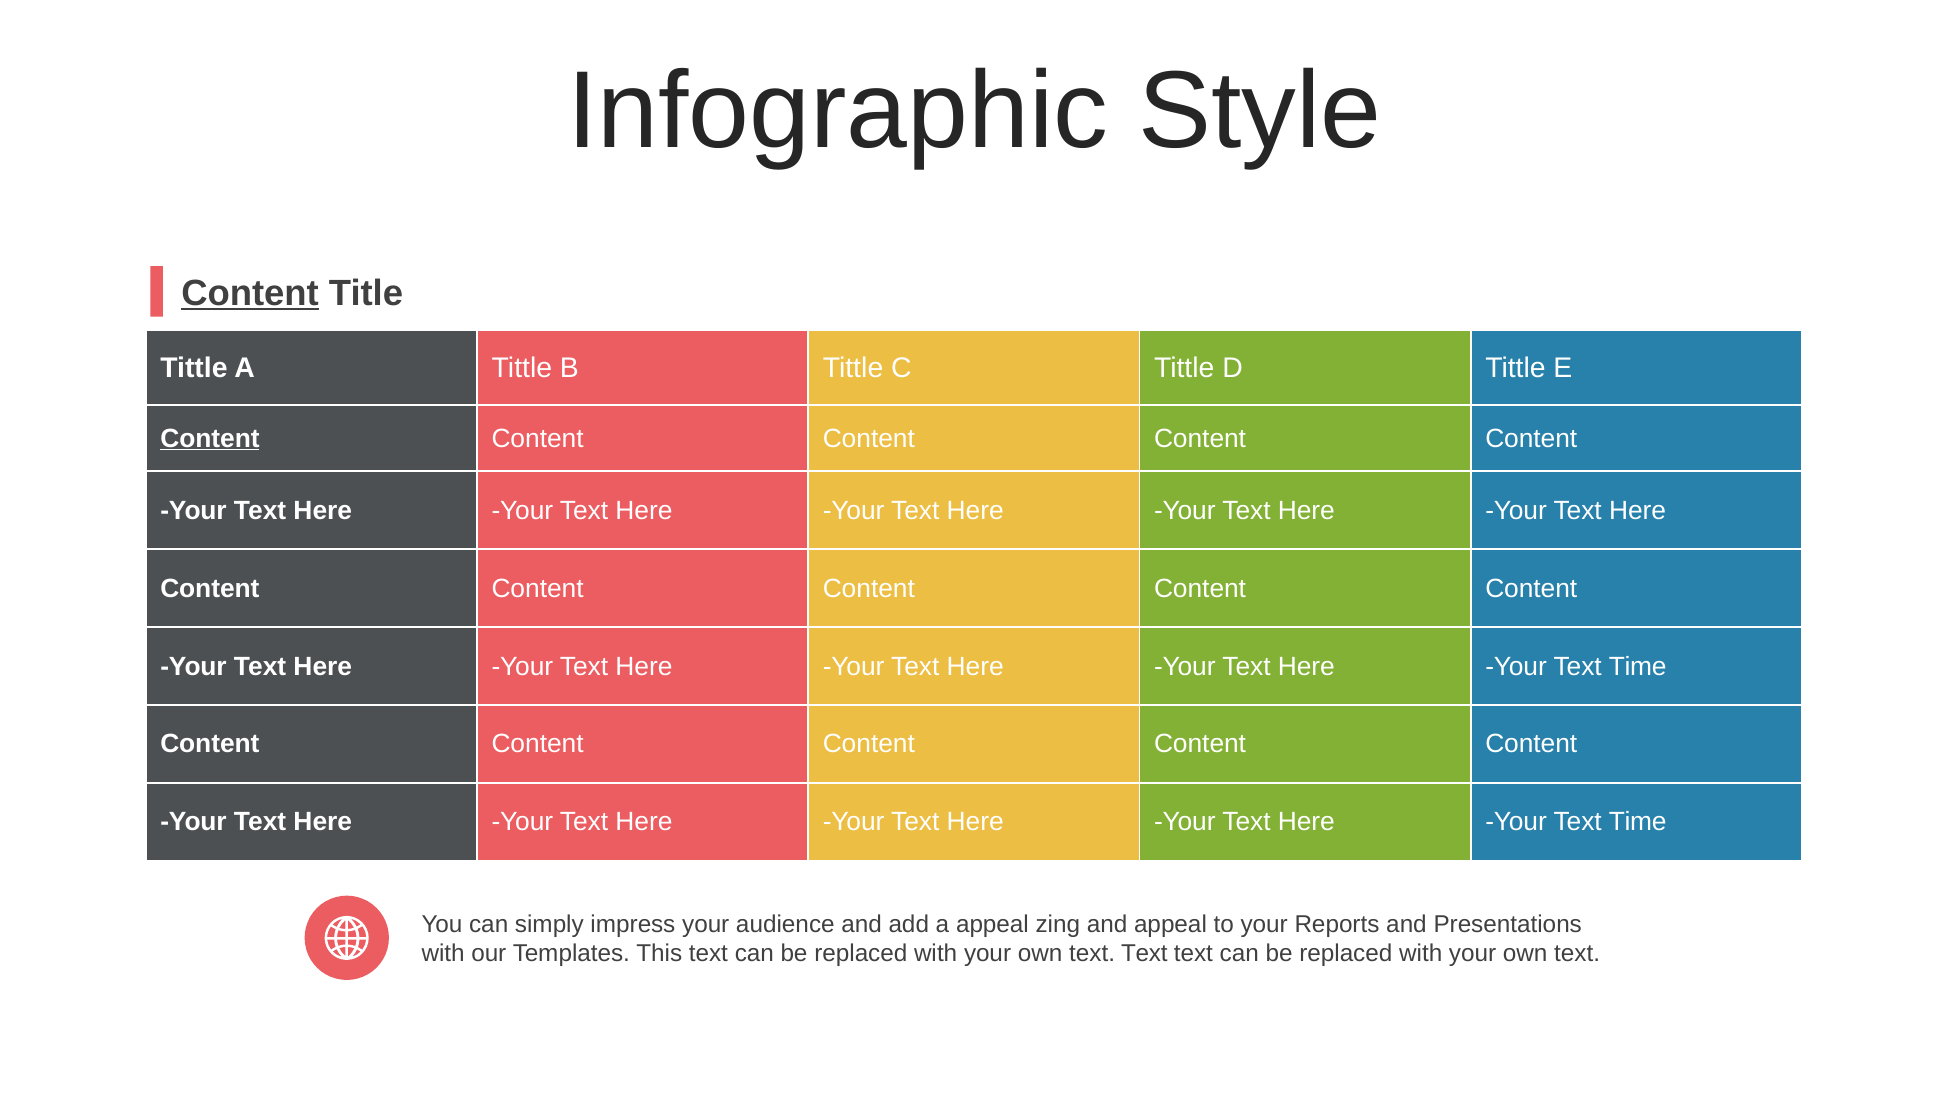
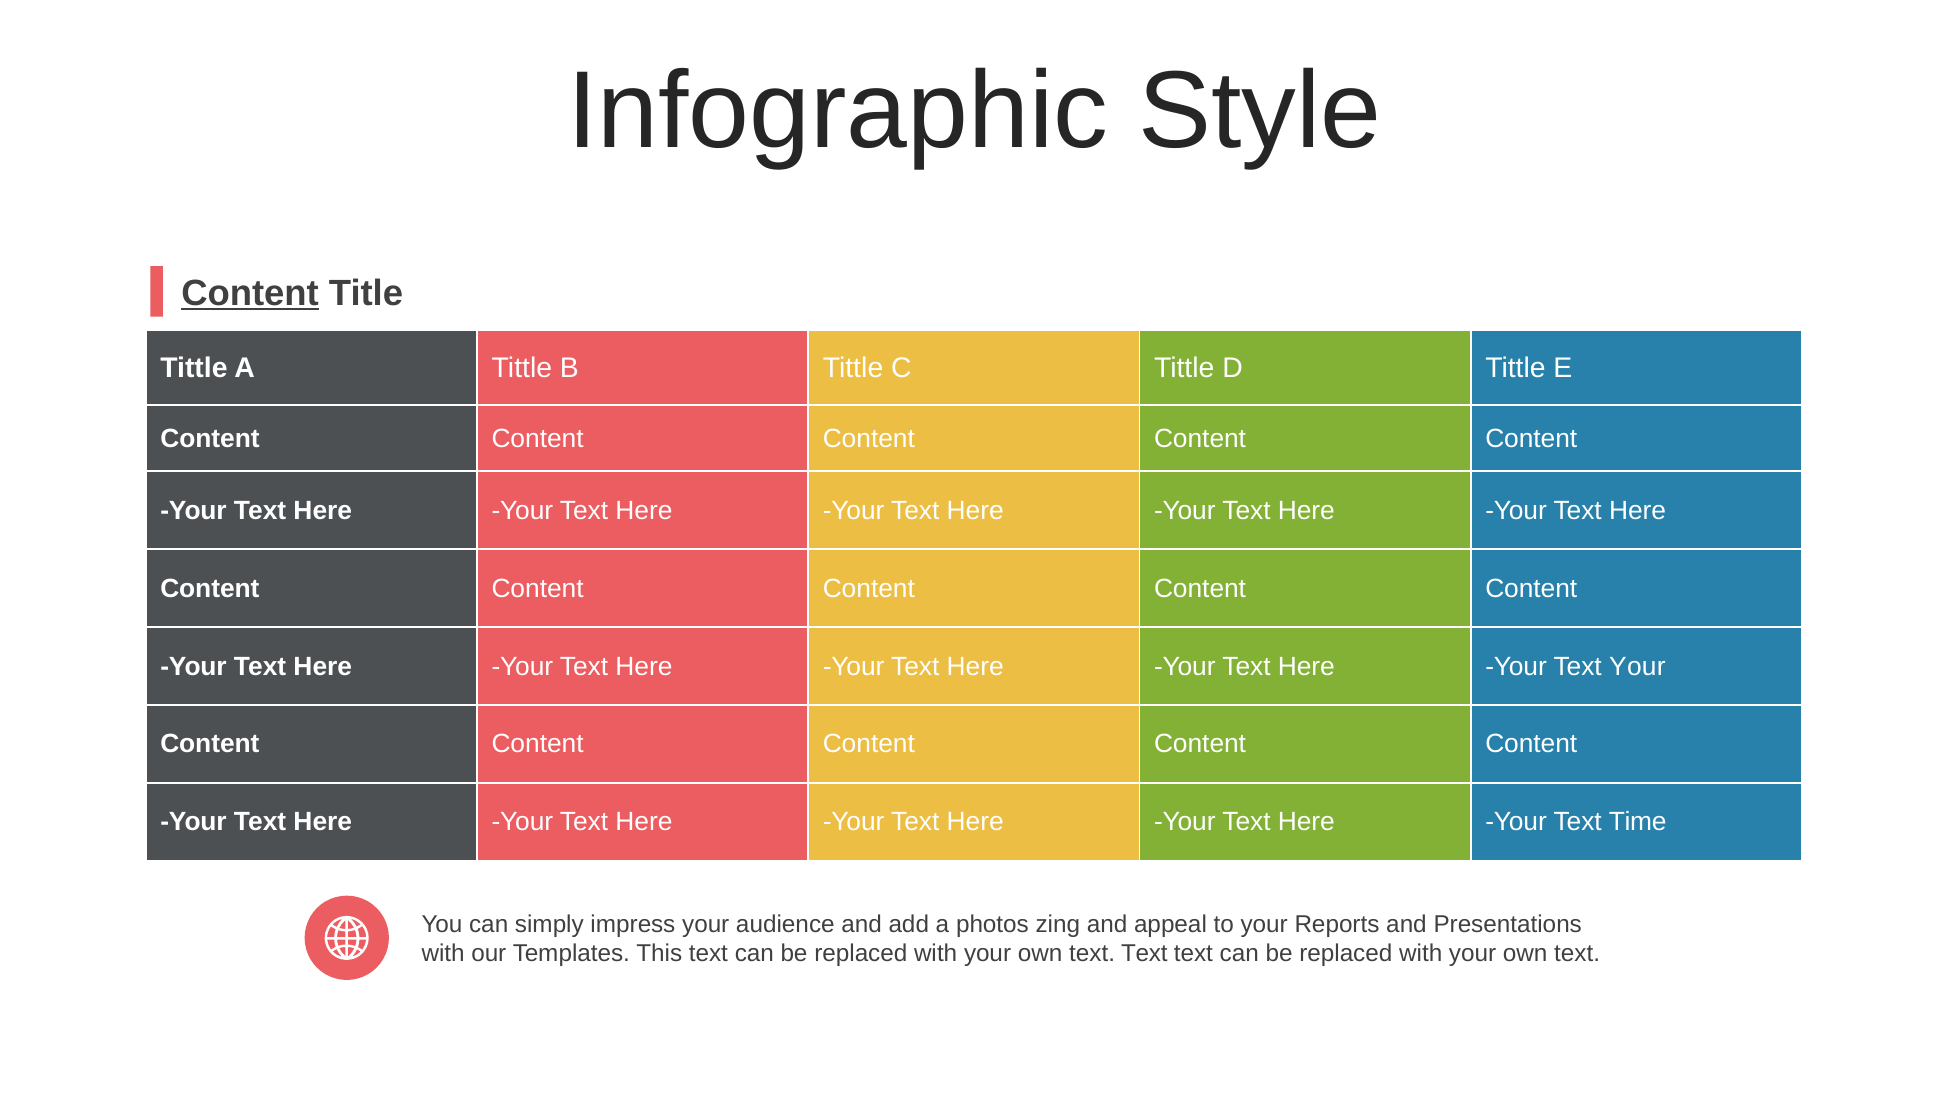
Content at (210, 438) underline: present -> none
Time at (1638, 666): Time -> Your
a appeal: appeal -> photos
